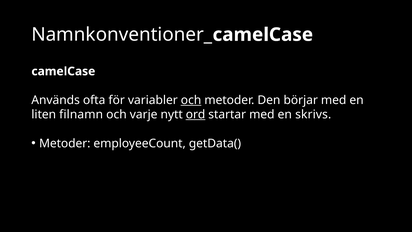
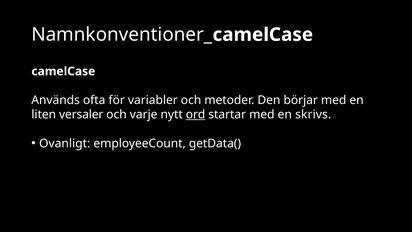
och at (191, 100) underline: present -> none
filnamn: filnamn -> versaler
Metoder at (65, 143): Metoder -> Ovanligt
